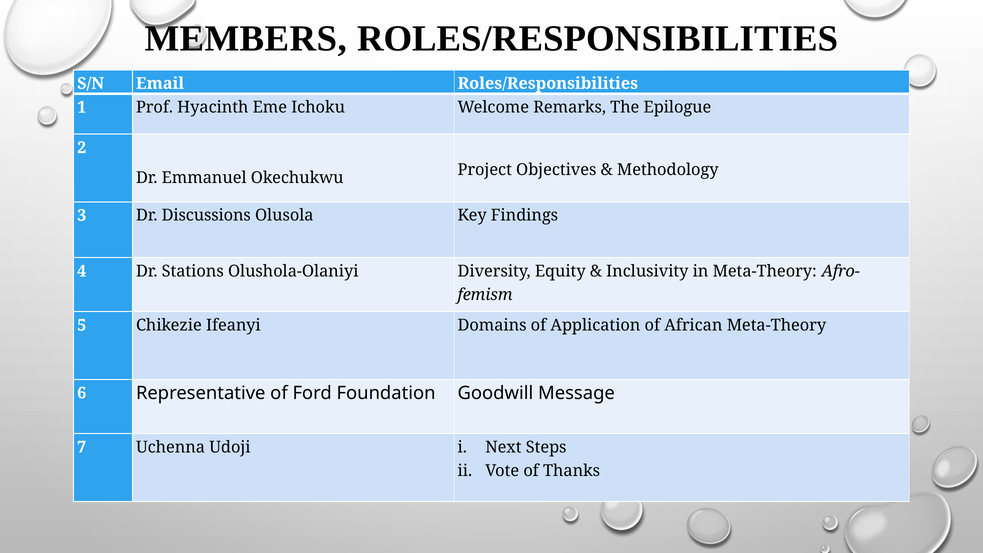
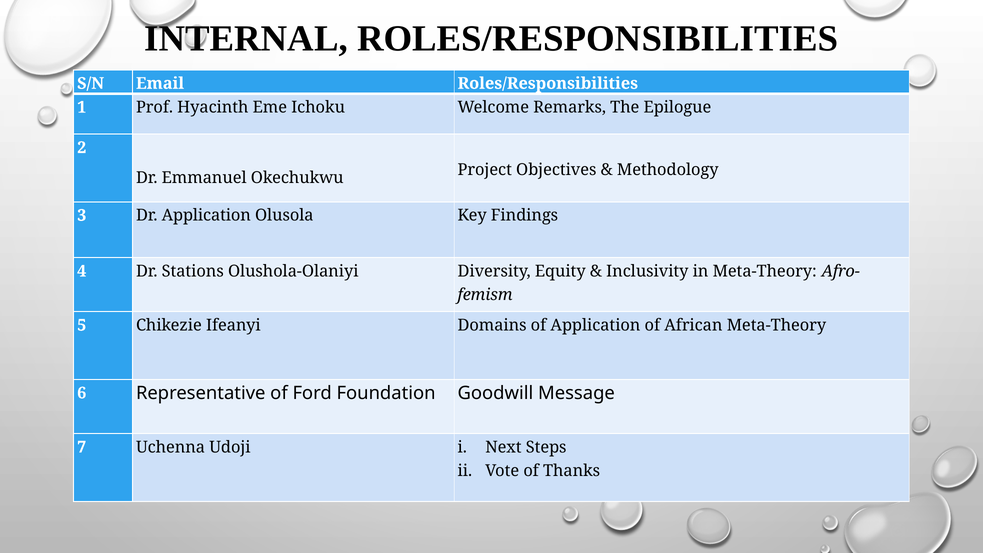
MEMBERS: MEMBERS -> INTERNAL
Dr Discussions: Discussions -> Application
